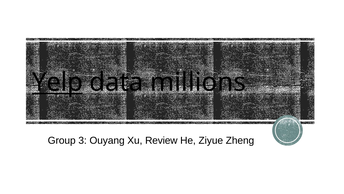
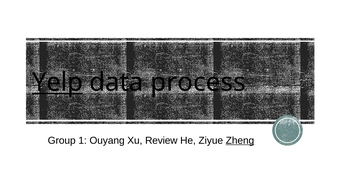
millions: millions -> process
3: 3 -> 1
Zheng underline: none -> present
